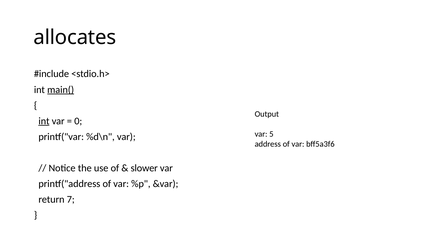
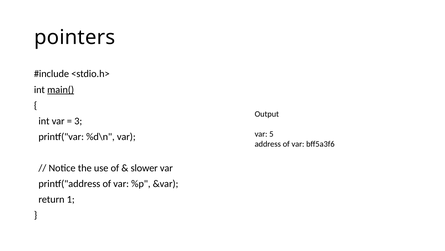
allocates: allocates -> pointers
int at (44, 121) underline: present -> none
0: 0 -> 3
7: 7 -> 1
